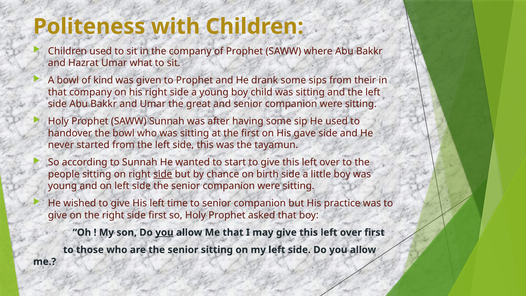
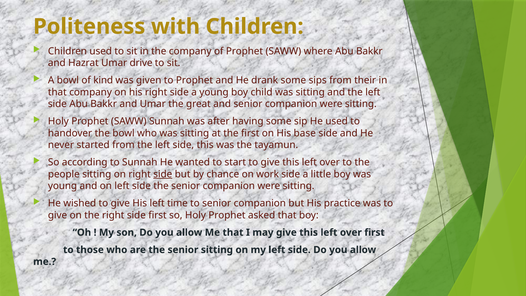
what: what -> drive
gave: gave -> base
birth: birth -> work
you at (164, 232) underline: present -> none
